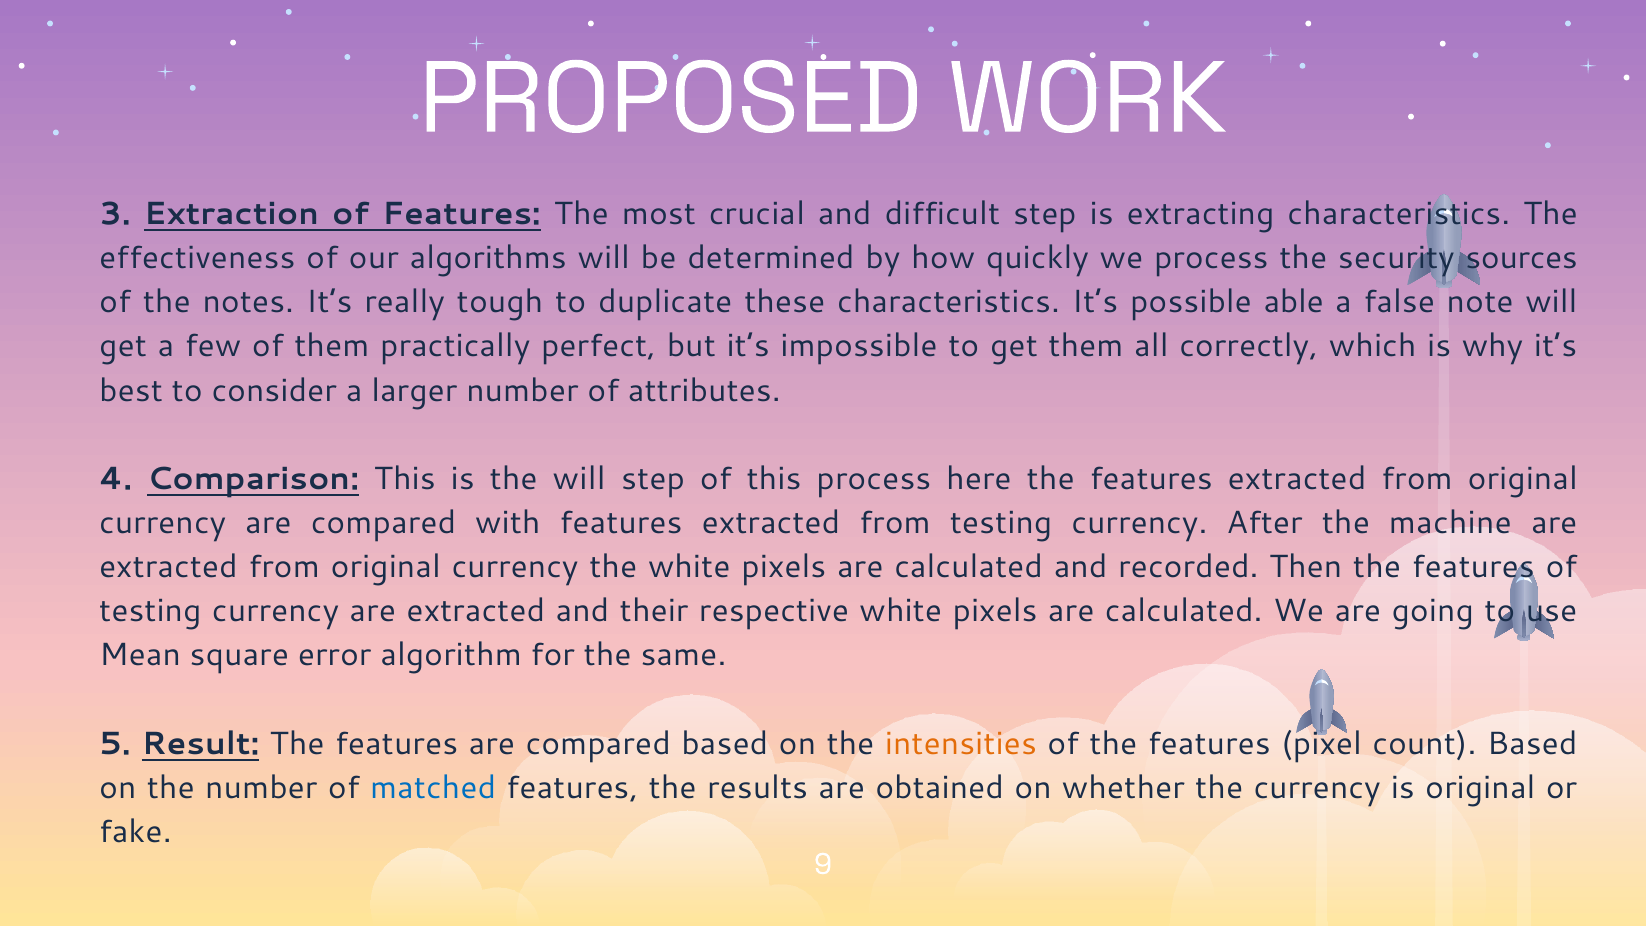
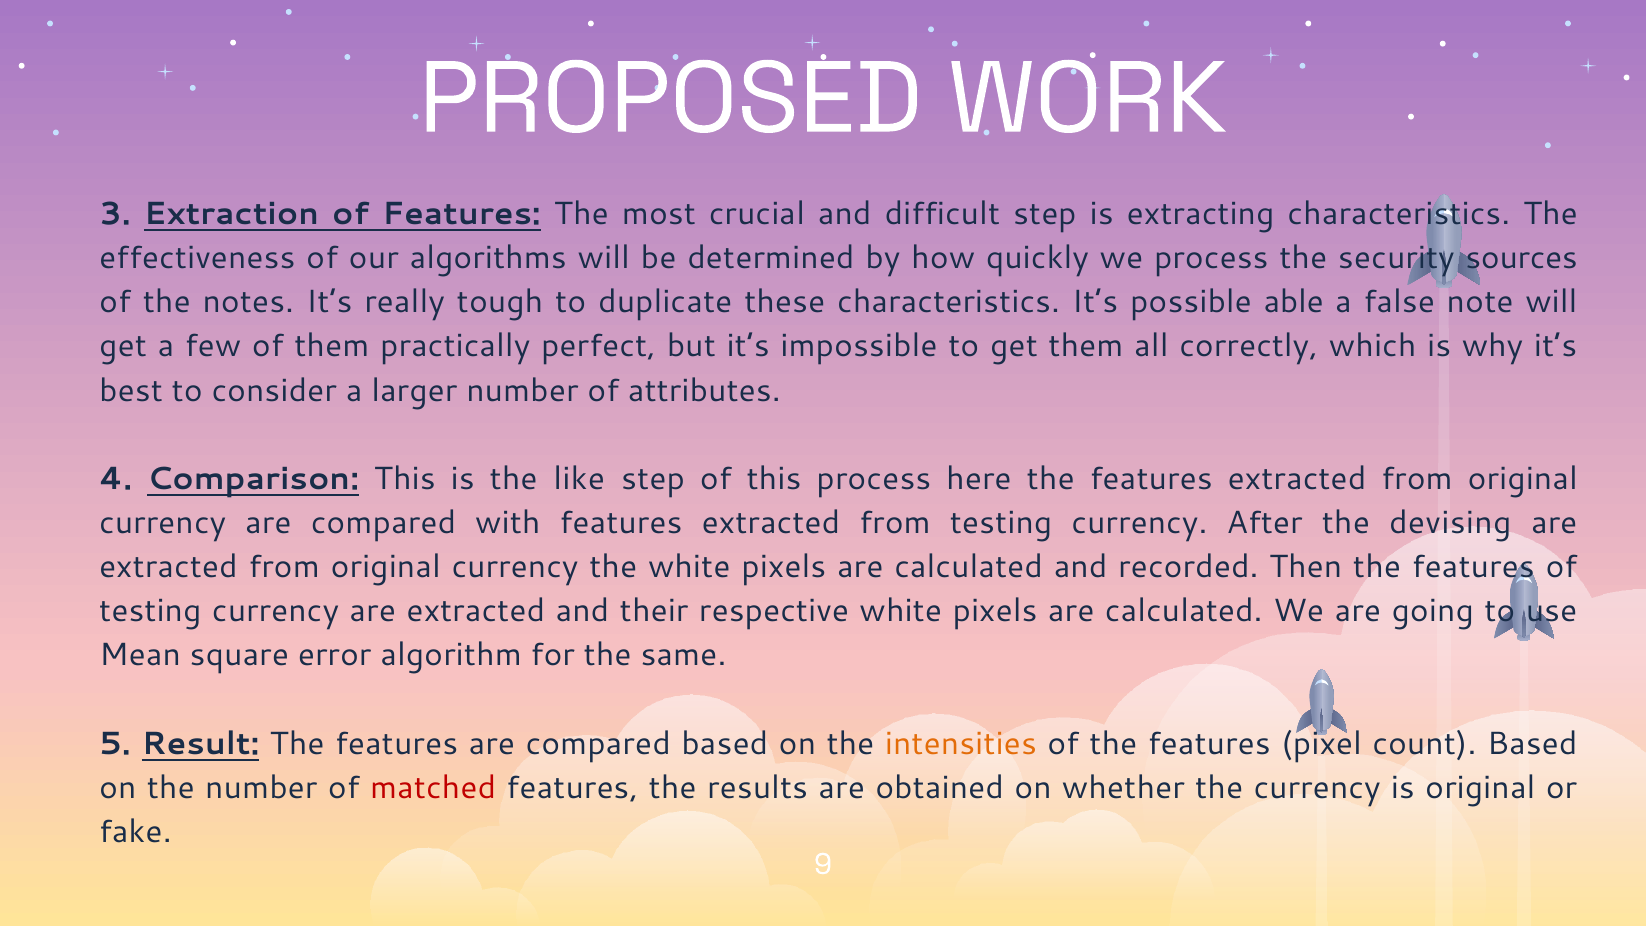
the will: will -> like
machine: machine -> devising
matched colour: blue -> red
